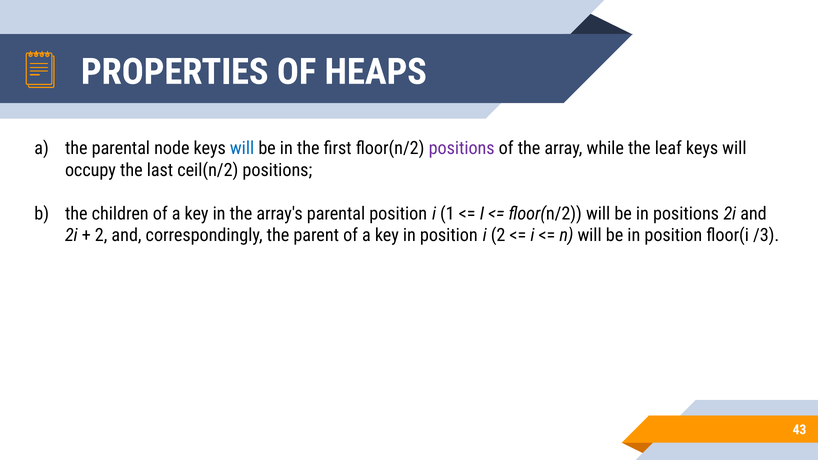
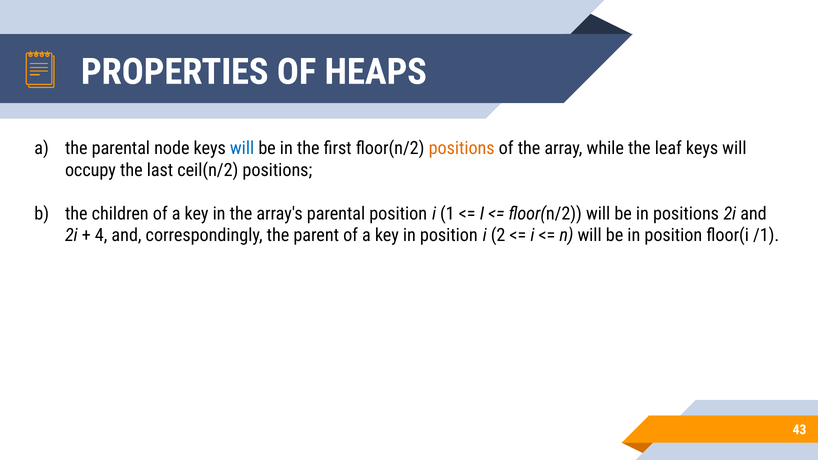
positions at (462, 148) colour: purple -> orange
2 at (101, 236): 2 -> 4
/3: /3 -> /1
